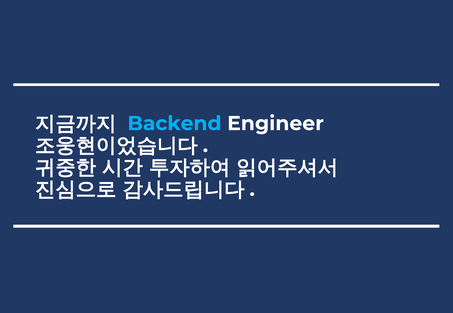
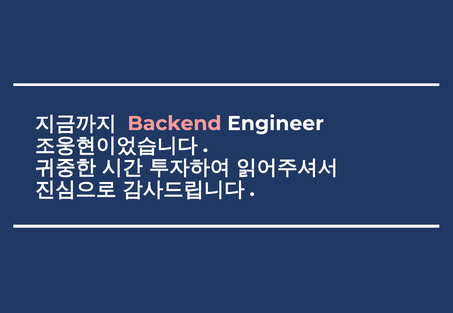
Backend colour: light blue -> pink
